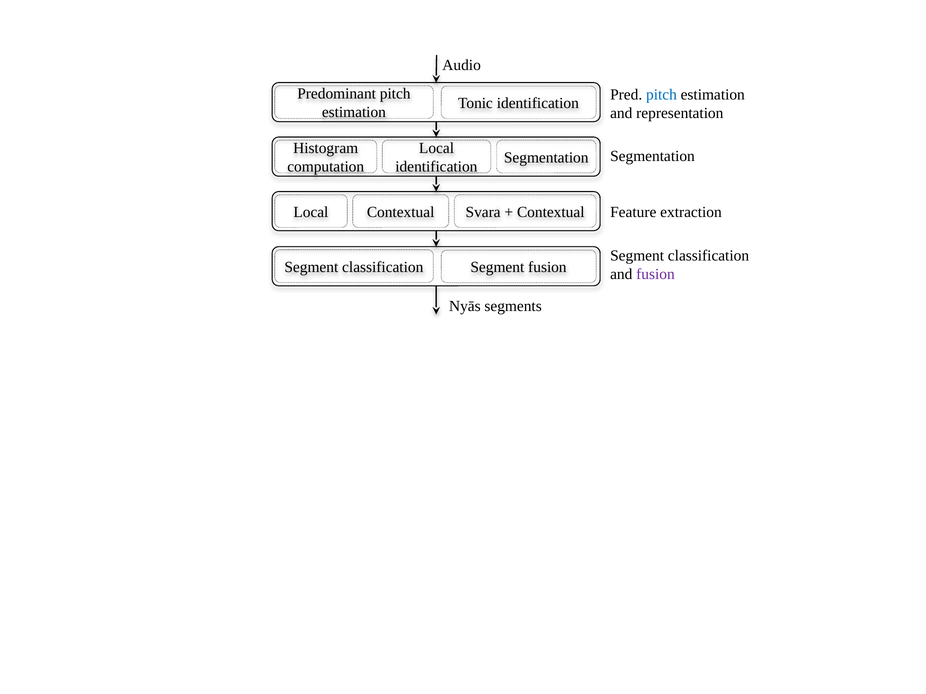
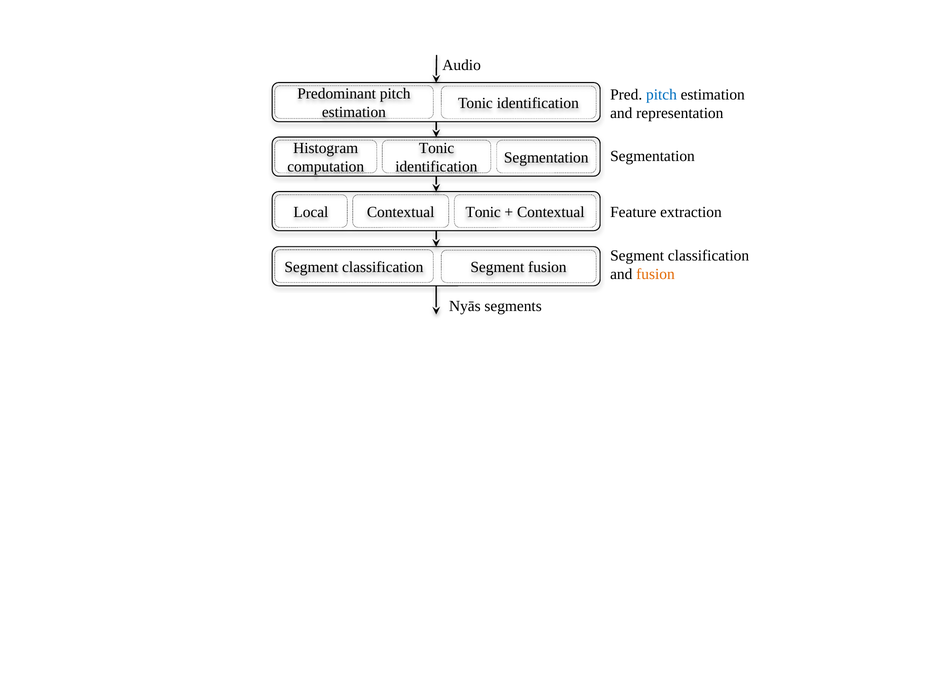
Local at (437, 148): Local -> Tonic
Contextual Svara: Svara -> Tonic
fusion at (655, 274) colour: purple -> orange
